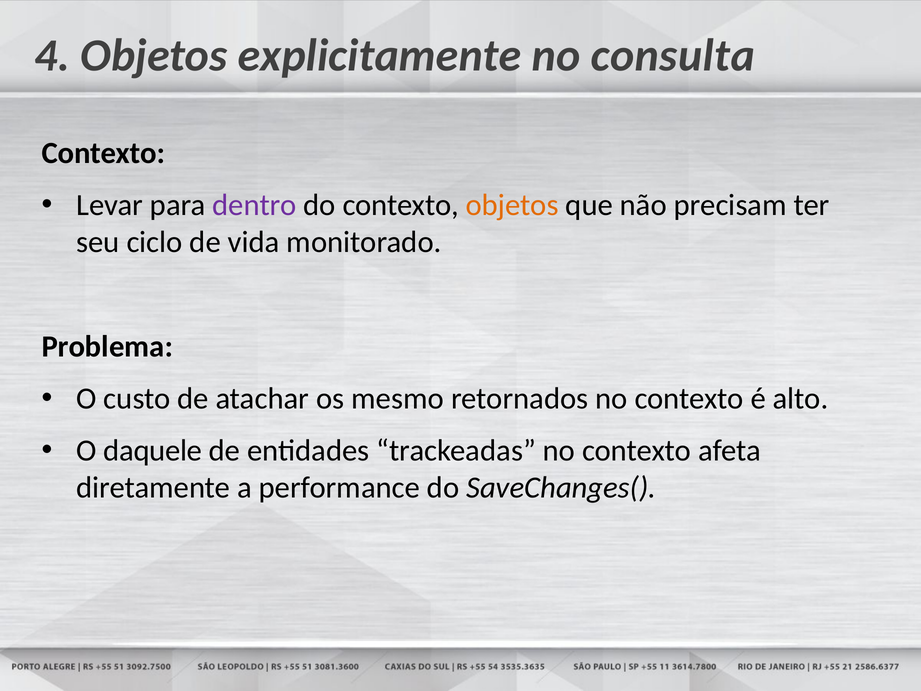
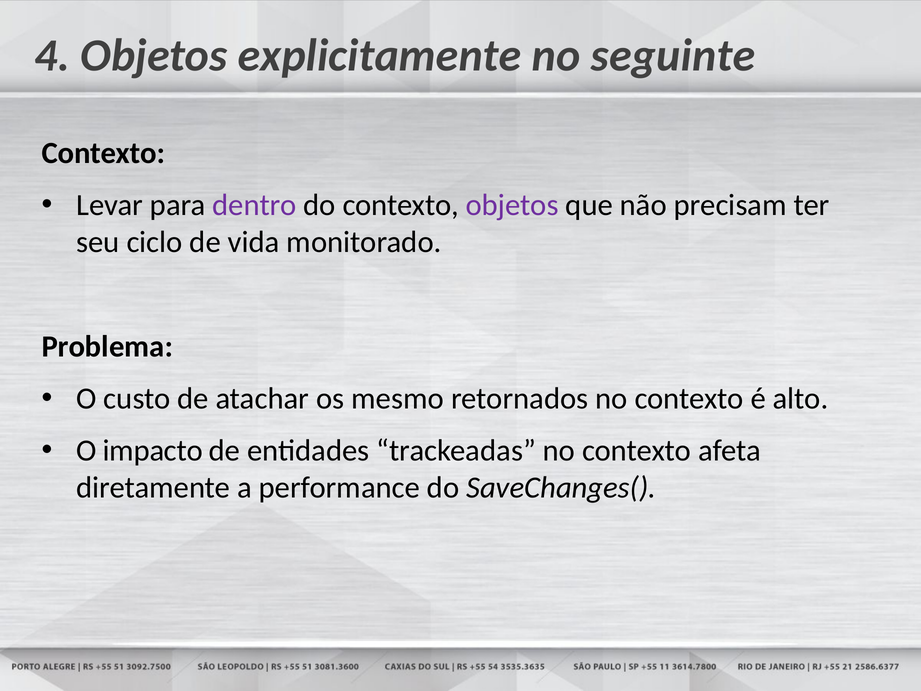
consulta: consulta -> seguinte
objetos at (512, 205) colour: orange -> purple
daquele: daquele -> impacto
